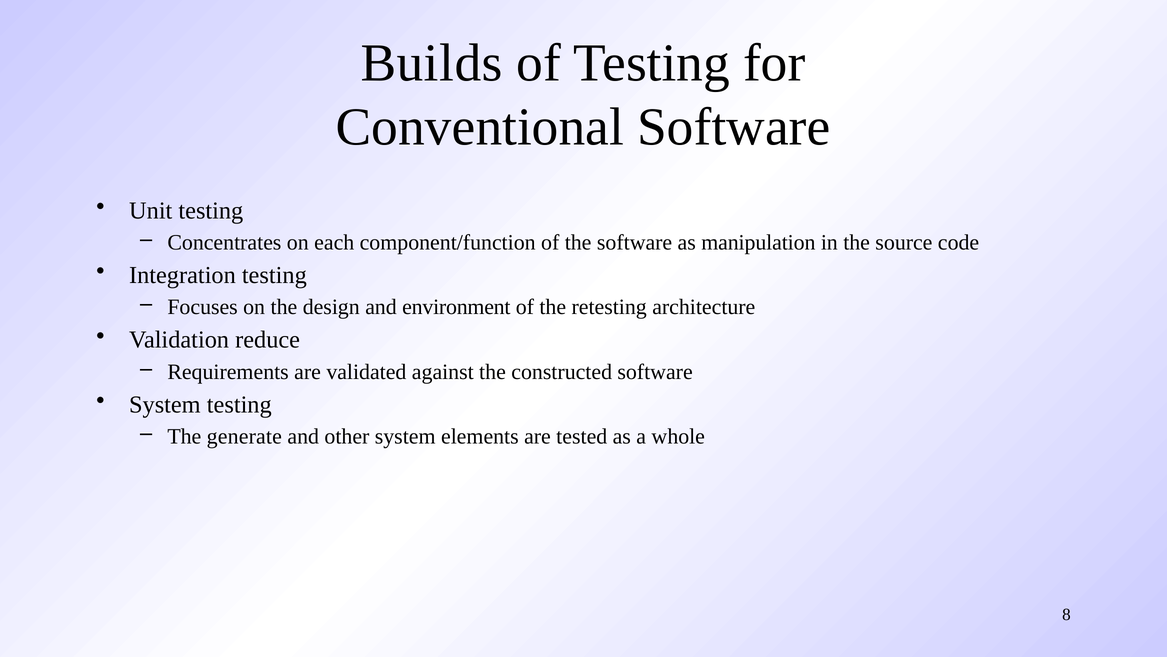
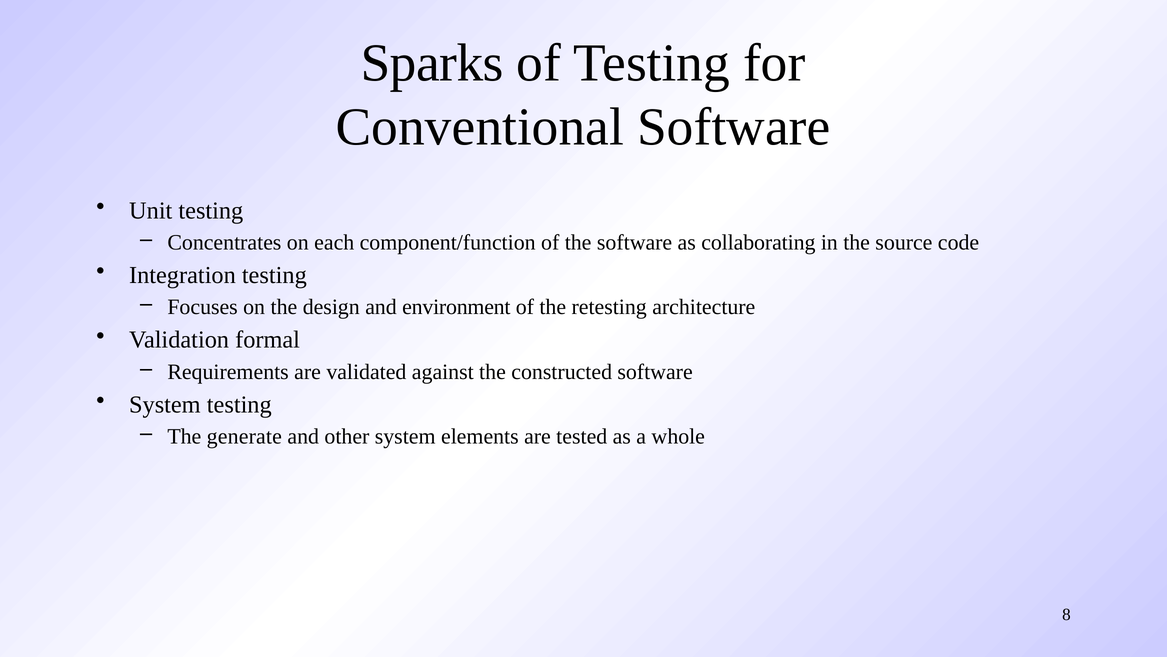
Builds: Builds -> Sparks
manipulation: manipulation -> collaborating
reduce: reduce -> formal
